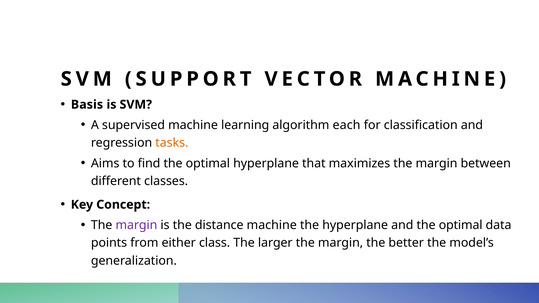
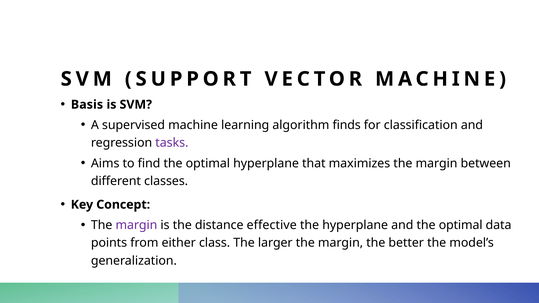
each: each -> finds
tasks colour: orange -> purple
distance machine: machine -> effective
